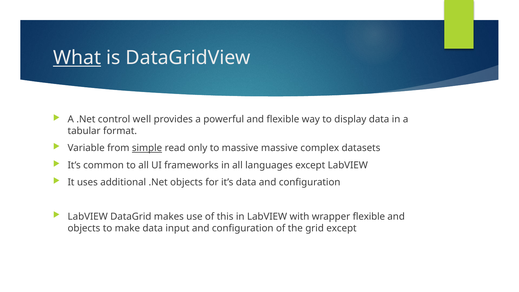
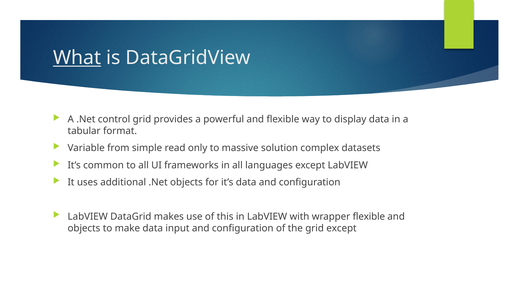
control well: well -> grid
simple underline: present -> none
massive massive: massive -> solution
